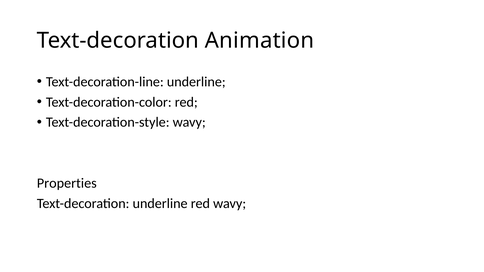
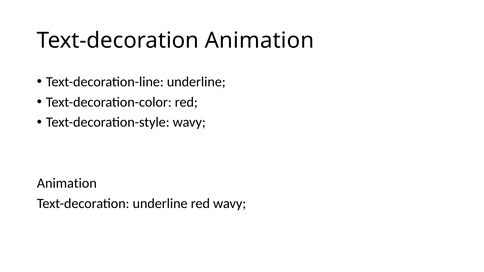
Properties at (67, 183): Properties -> Animation
